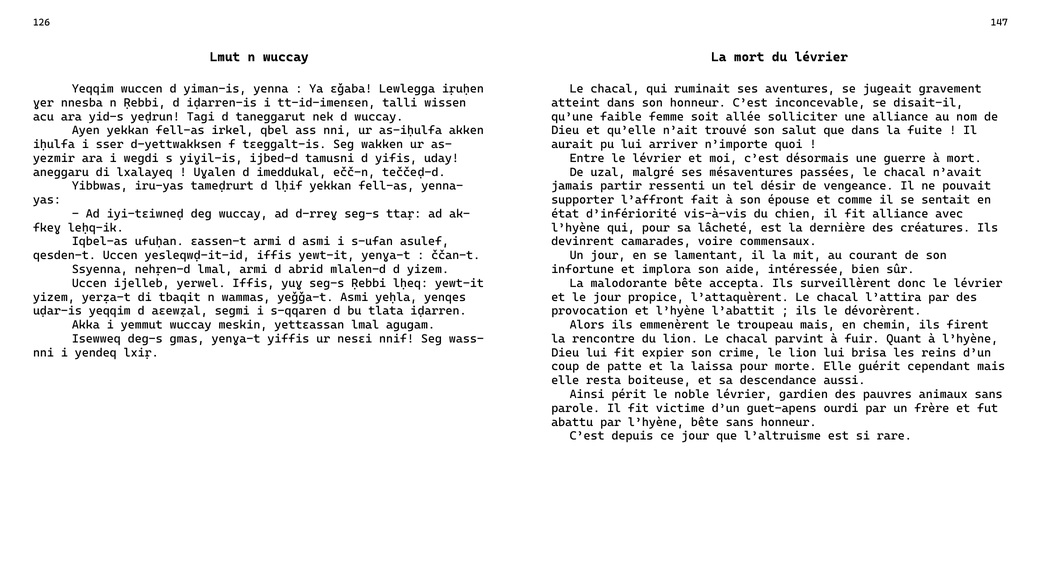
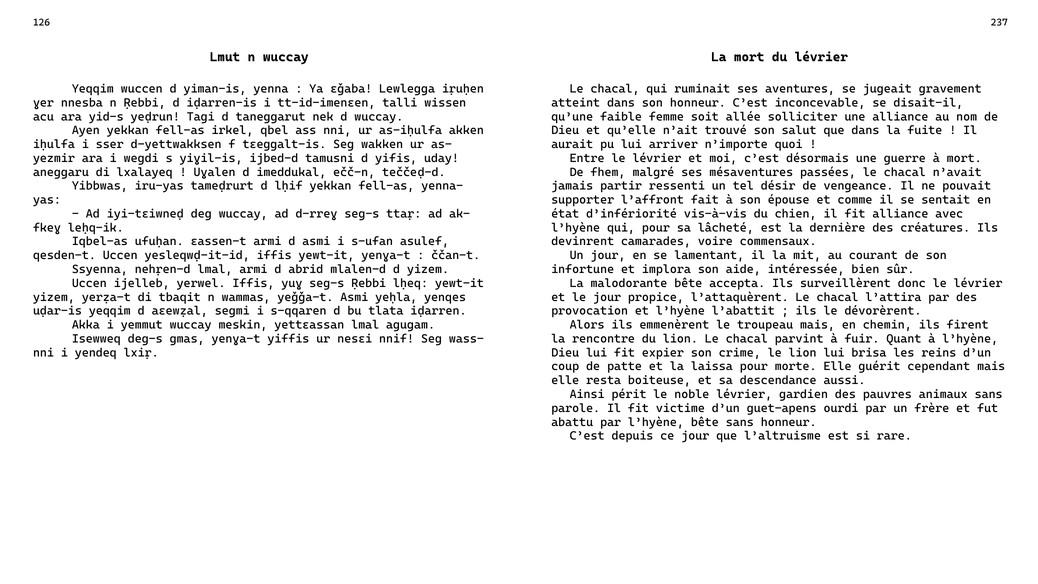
147: 147 -> 237
uzal: uzal -> fhem
